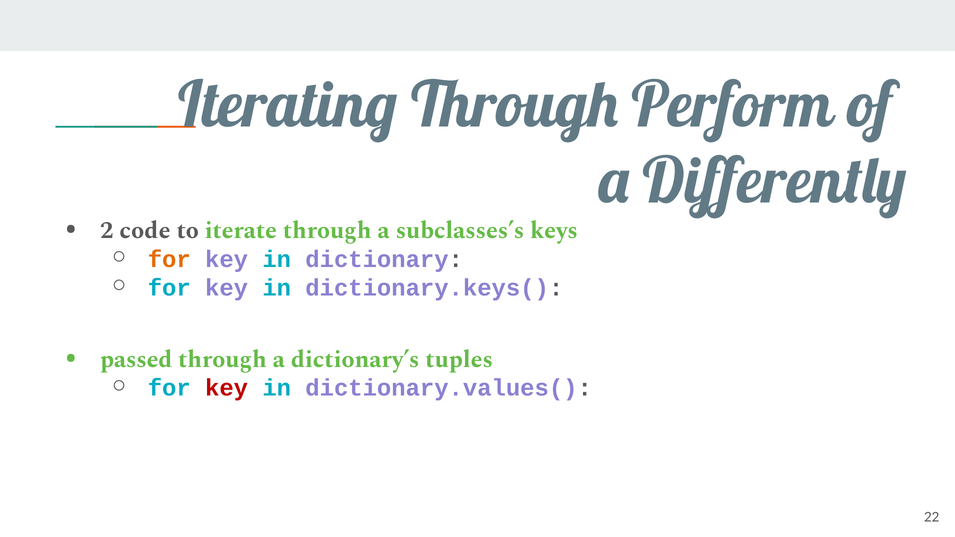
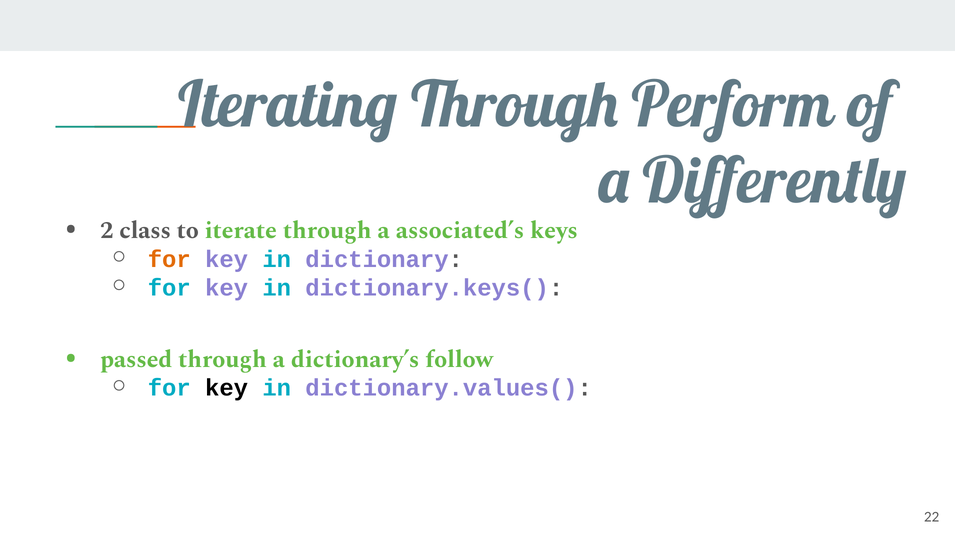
code: code -> class
subclasses’s: subclasses’s -> associated’s
tuples: tuples -> follow
key at (227, 388) colour: red -> black
